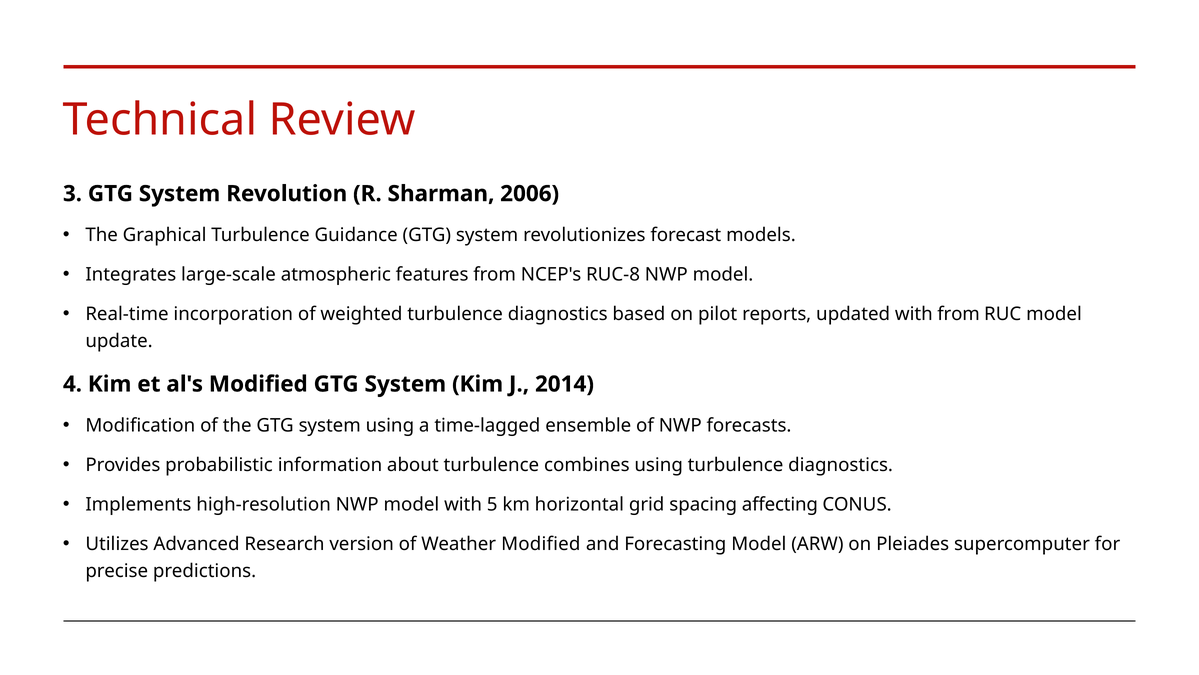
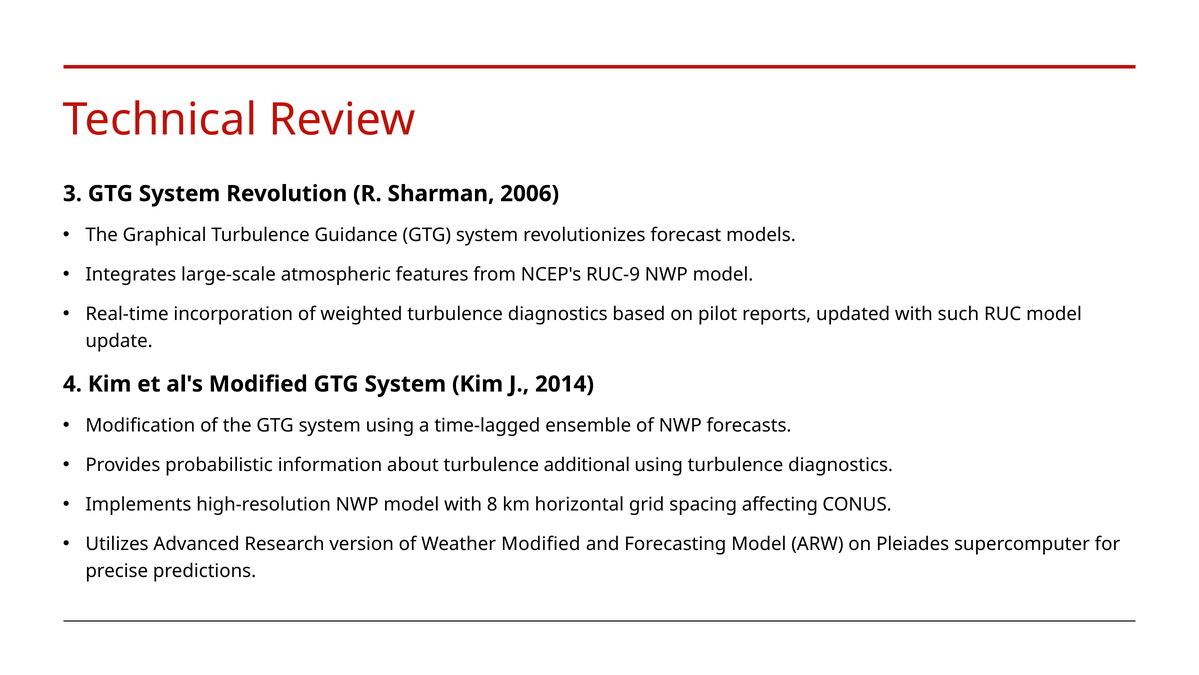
RUC-8: RUC-8 -> RUC-9
with from: from -> such
combines: combines -> additional
5: 5 -> 8
